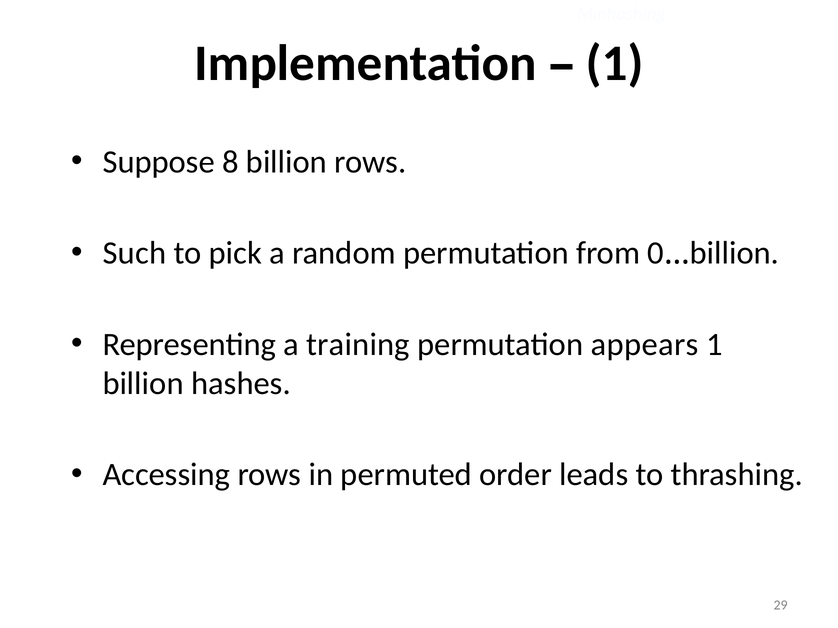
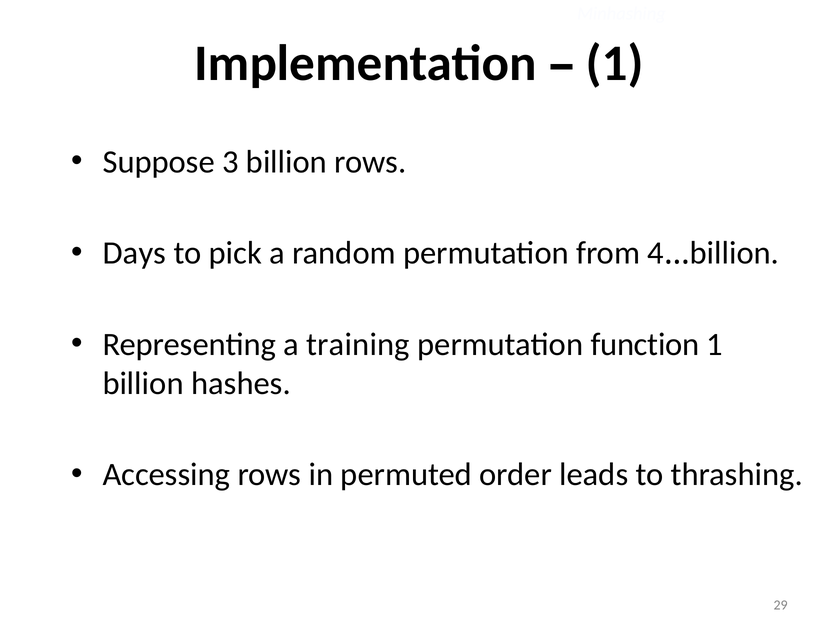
8: 8 -> 3
Such: Such -> Days
0: 0 -> 4
appears: appears -> function
